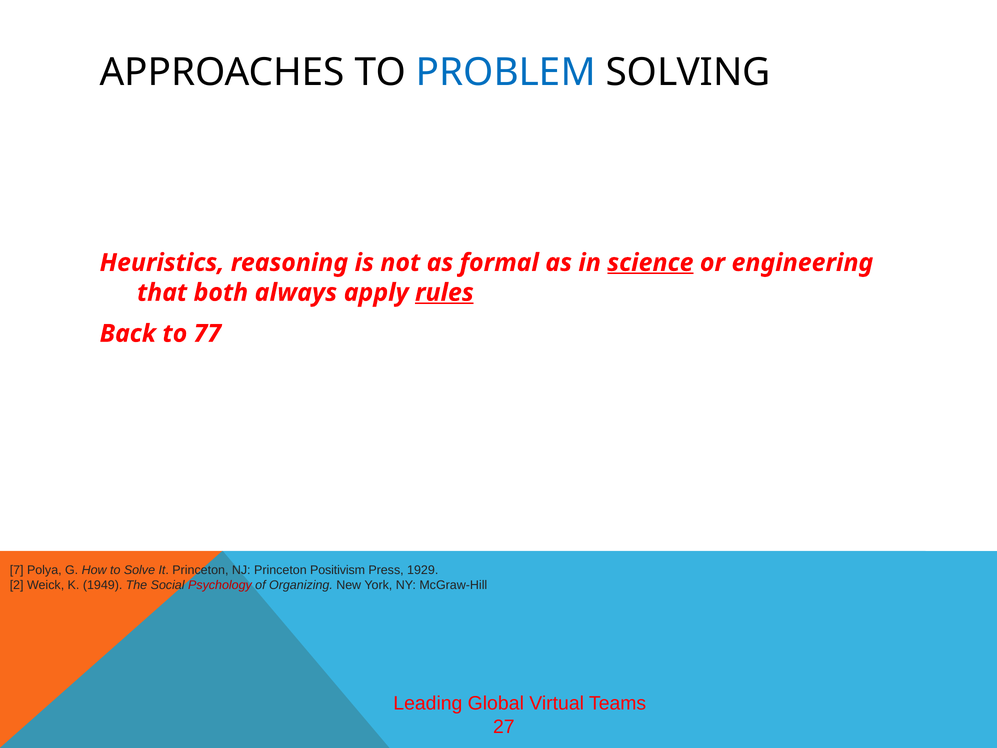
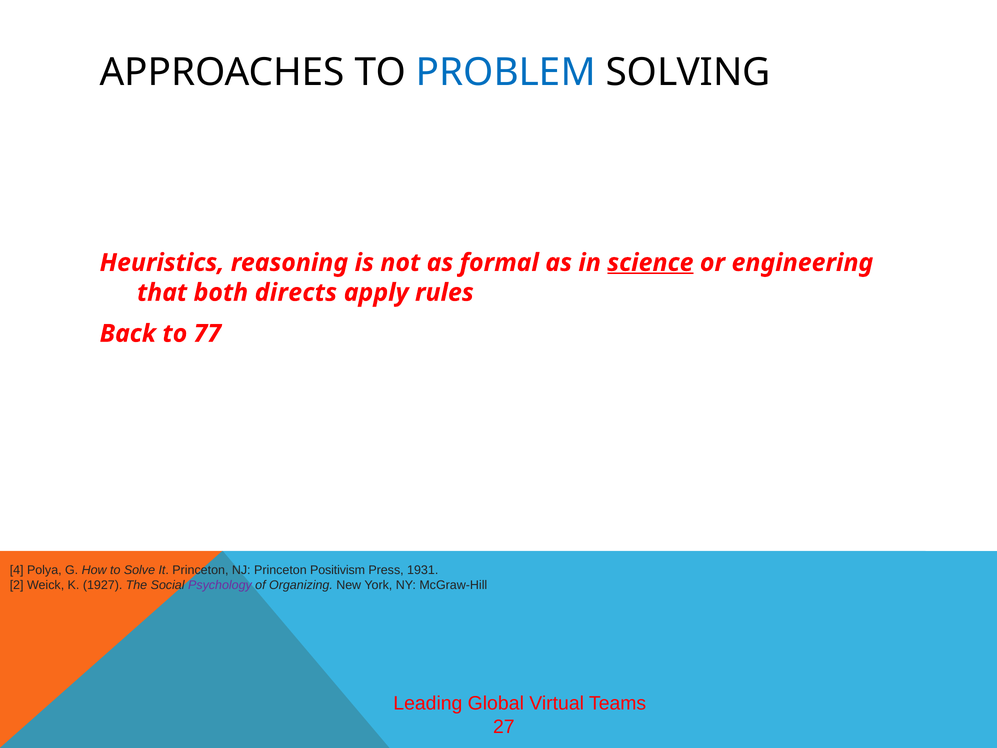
always: always -> directs
rules underline: present -> none
7: 7 -> 4
1929: 1929 -> 1931
1949: 1949 -> 1927
Psychology colour: red -> purple
